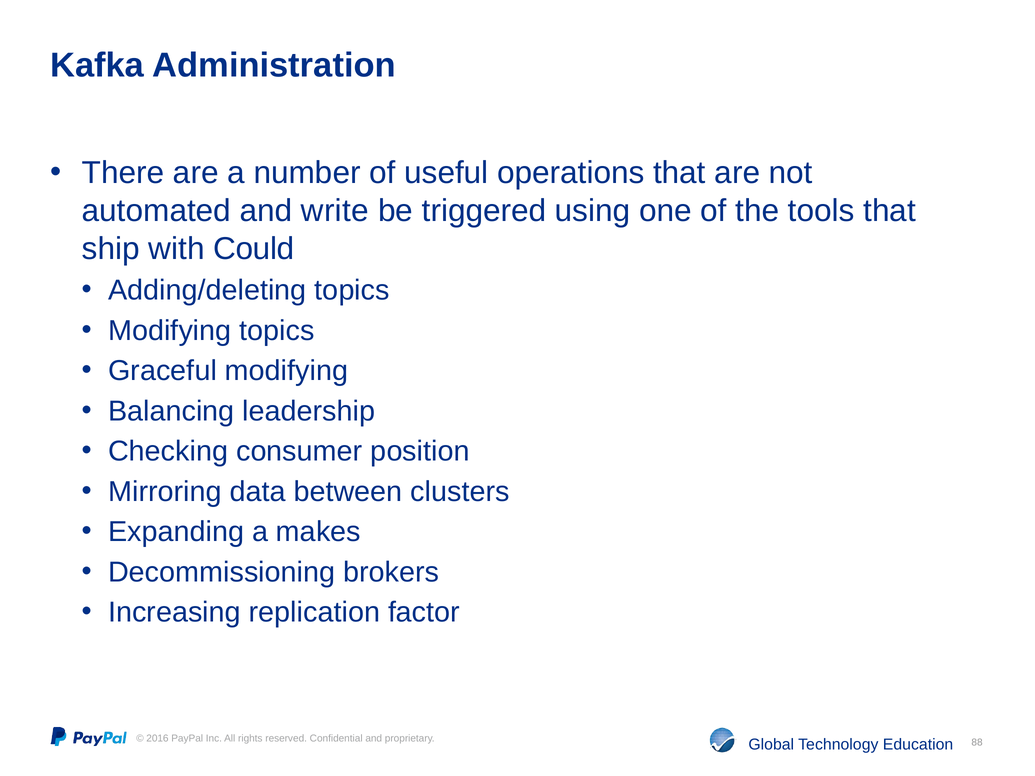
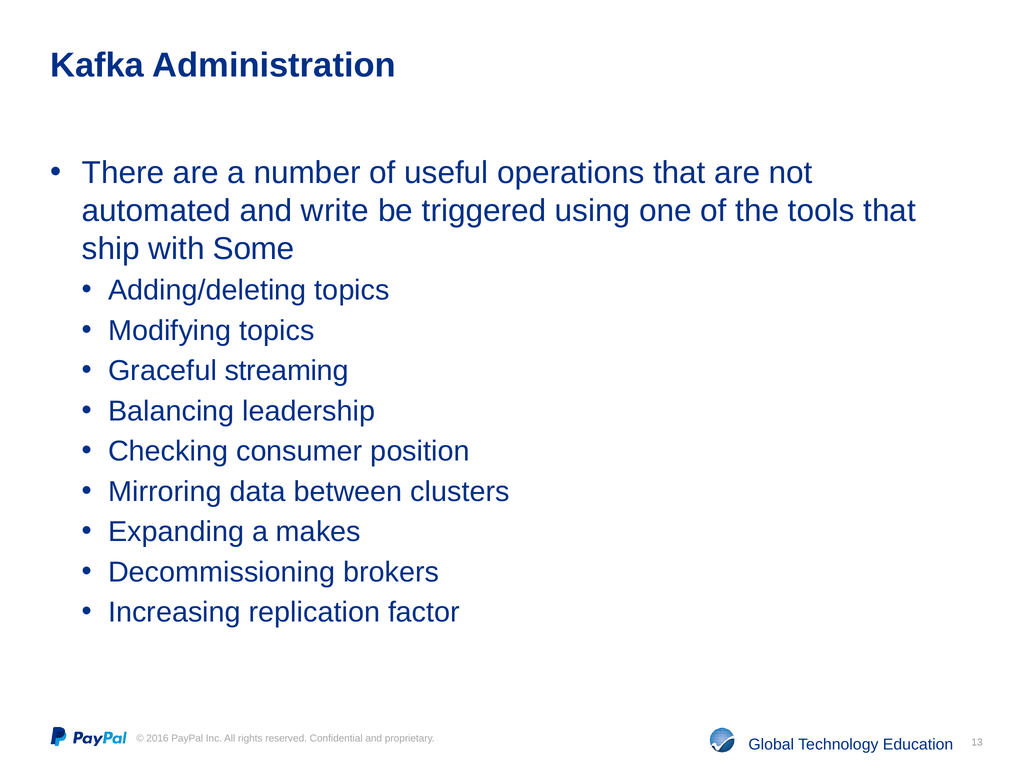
Could: Could -> Some
Graceful modifying: modifying -> streaming
88: 88 -> 13
